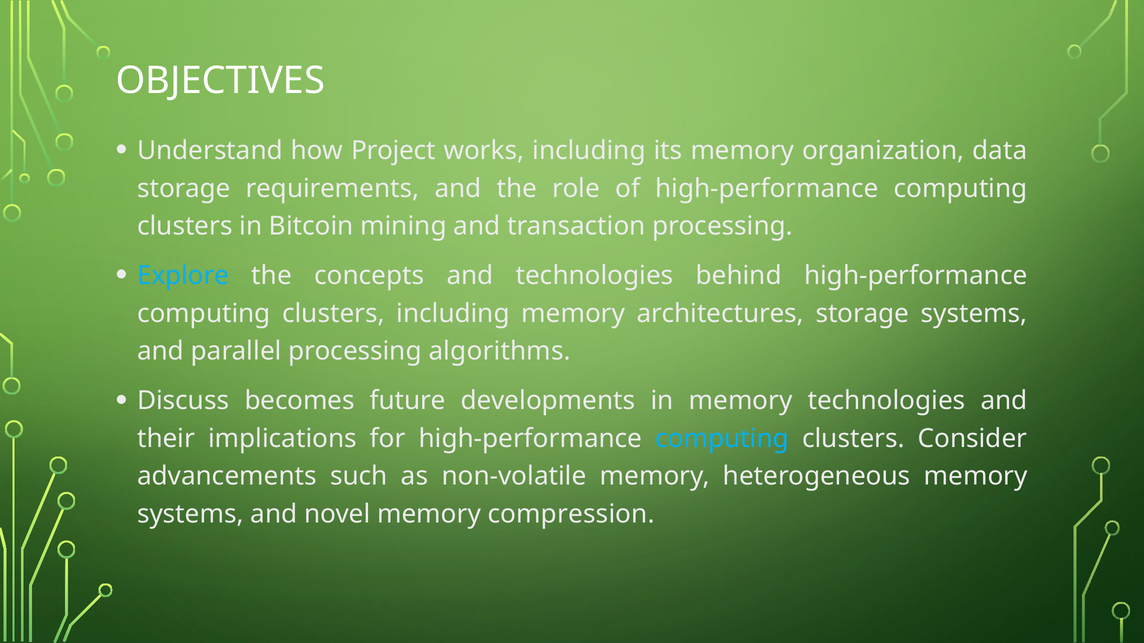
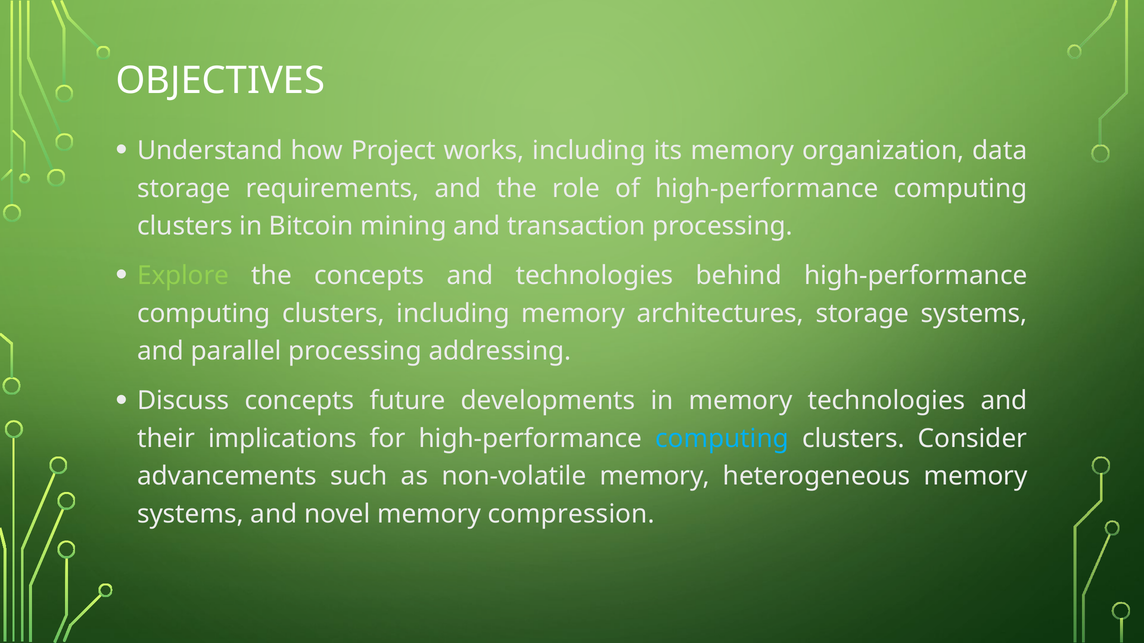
Explore colour: light blue -> light green
algorithms: algorithms -> addressing
Discuss becomes: becomes -> concepts
